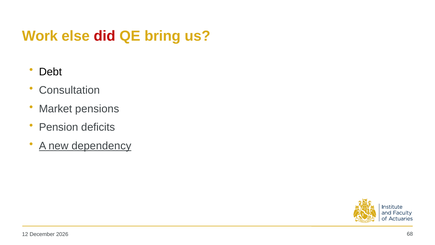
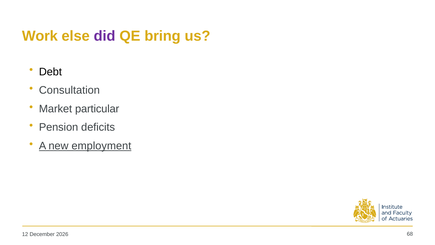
did colour: red -> purple
pensions: pensions -> particular
dependency: dependency -> employment
